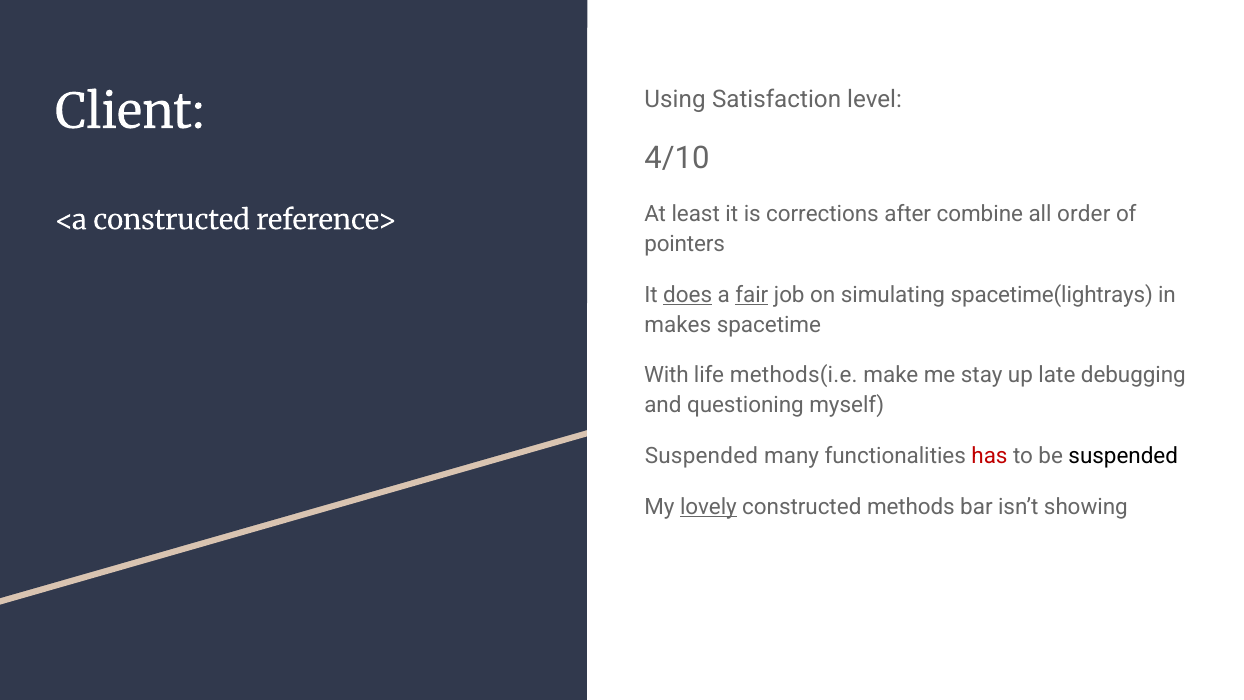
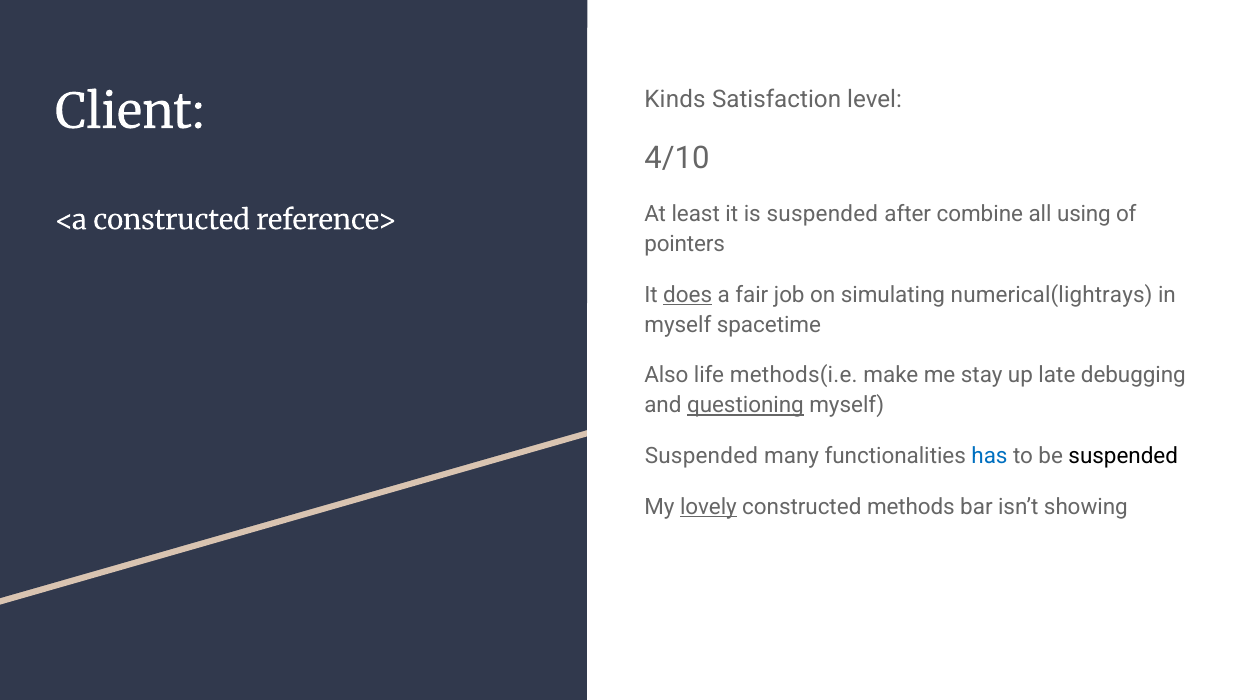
Using: Using -> Kinds
is corrections: corrections -> suspended
order: order -> using
fair underline: present -> none
spacetime(lightrays: spacetime(lightrays -> numerical(lightrays
makes at (678, 325): makes -> myself
With: With -> Also
questioning underline: none -> present
has colour: red -> blue
